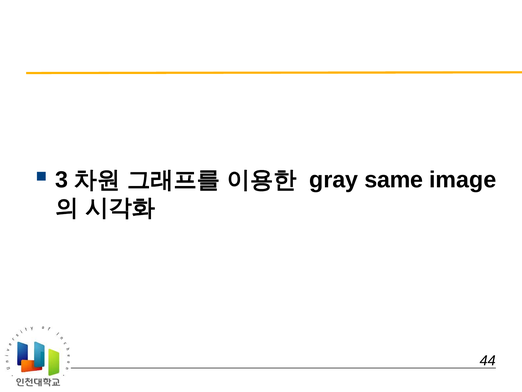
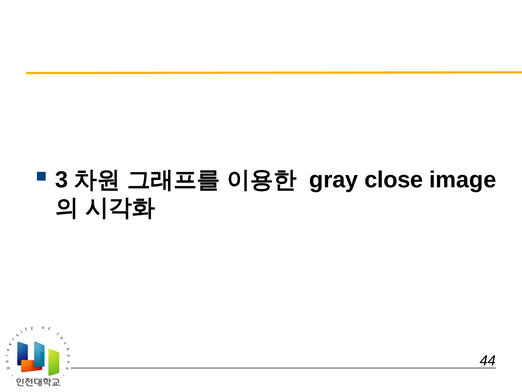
same: same -> close
